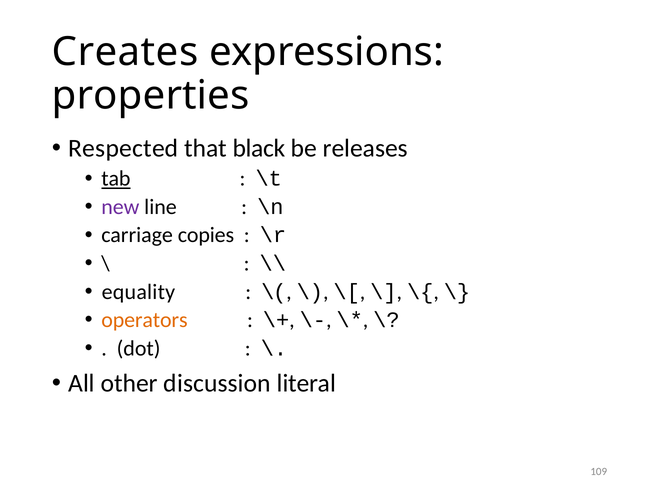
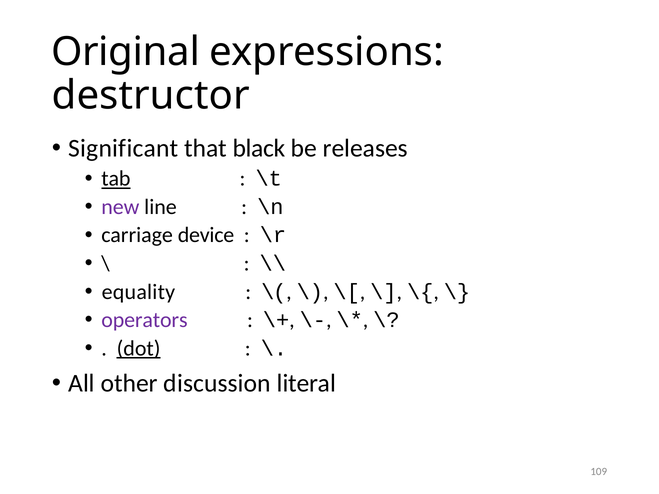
Creates: Creates -> Original
properties: properties -> destructor
Respected: Respected -> Significant
copies: copies -> device
operators colour: orange -> purple
dot underline: none -> present
